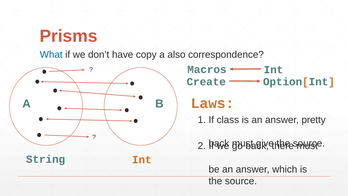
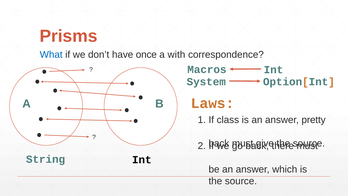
copy: copy -> once
also: also -> with
Create: Create -> System
Int at (142, 160) colour: orange -> black
